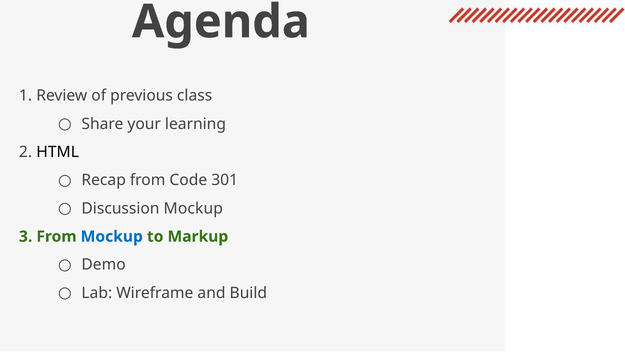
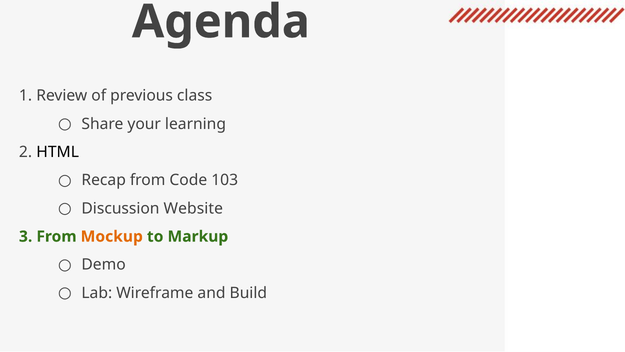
301: 301 -> 103
Discussion Mockup: Mockup -> Website
Mockup at (112, 236) colour: blue -> orange
